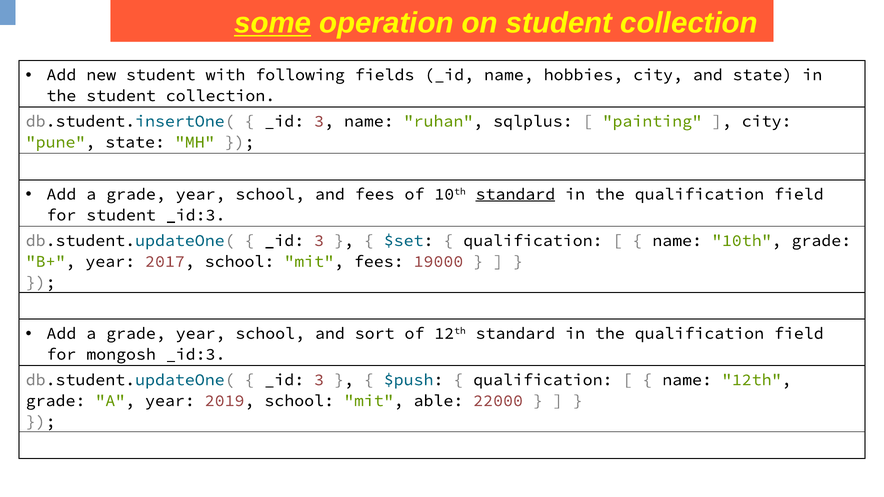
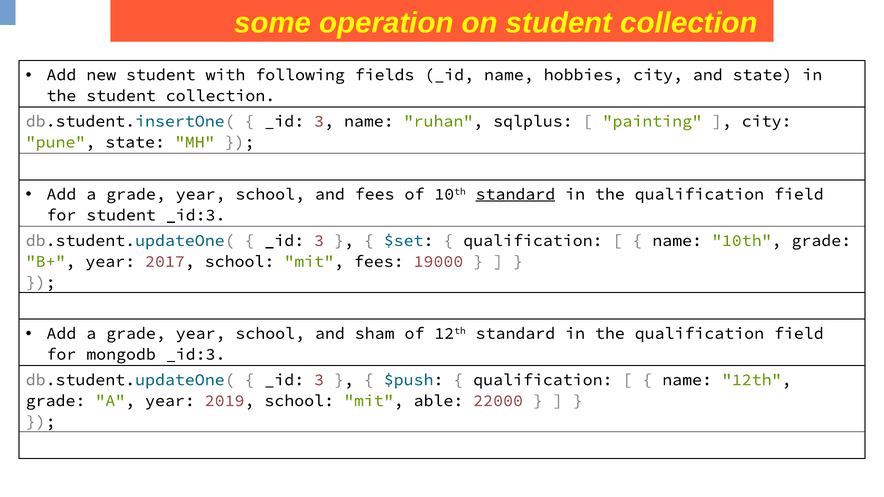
some underline: present -> none
sort: sort -> sham
mongosh: mongosh -> mongodb
